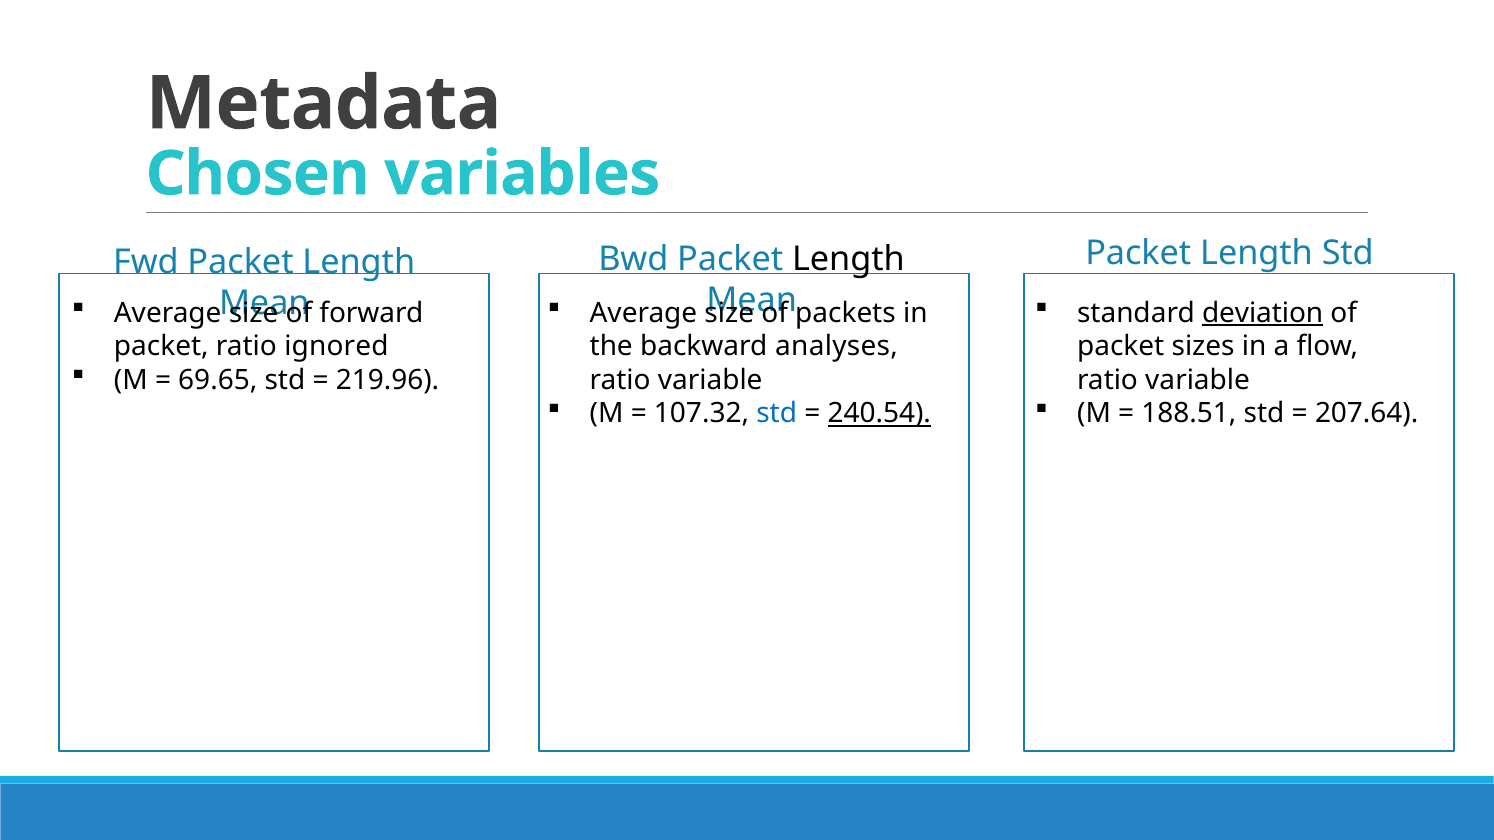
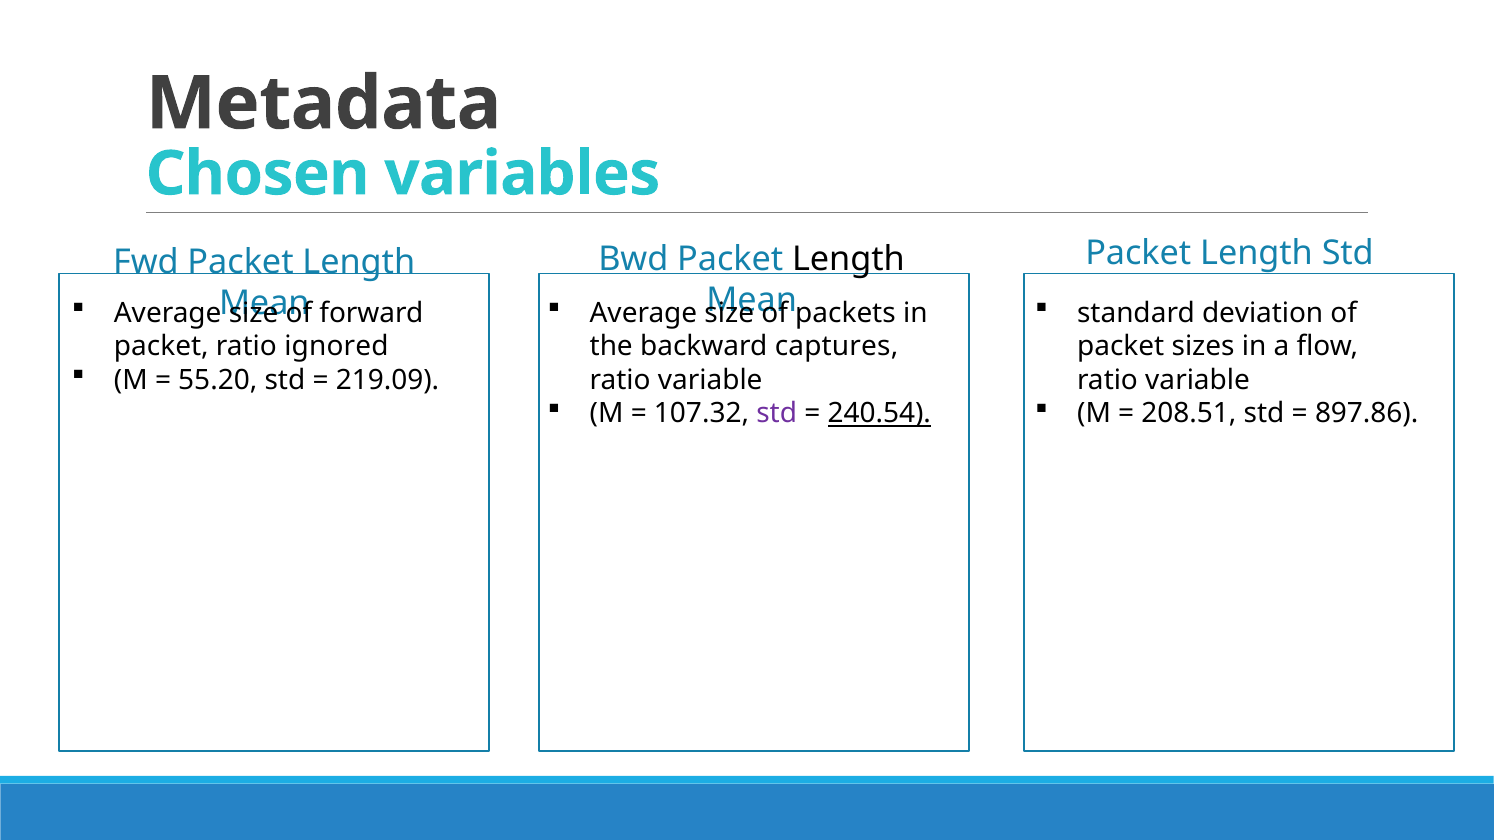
deviation underline: present -> none
analyses: analyses -> captures
69.65: 69.65 -> 55.20
219.96: 219.96 -> 219.09
std at (777, 414) colour: blue -> purple
188.51: 188.51 -> 208.51
207.64: 207.64 -> 897.86
